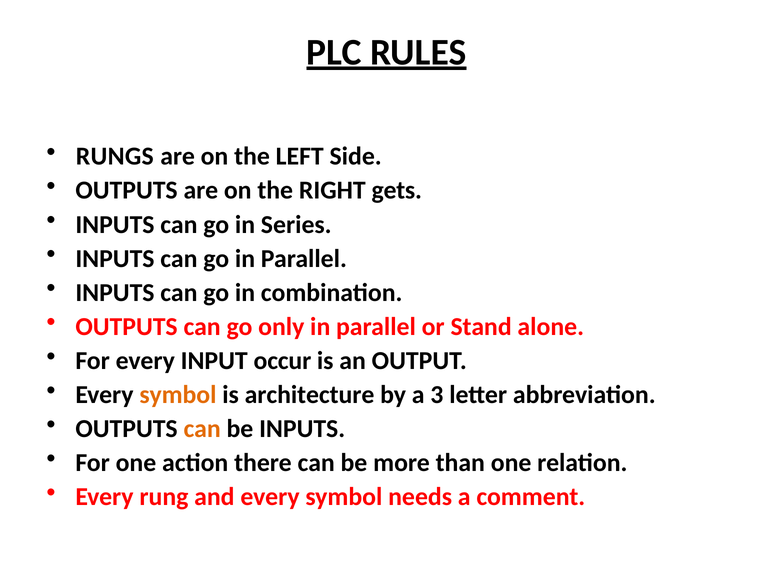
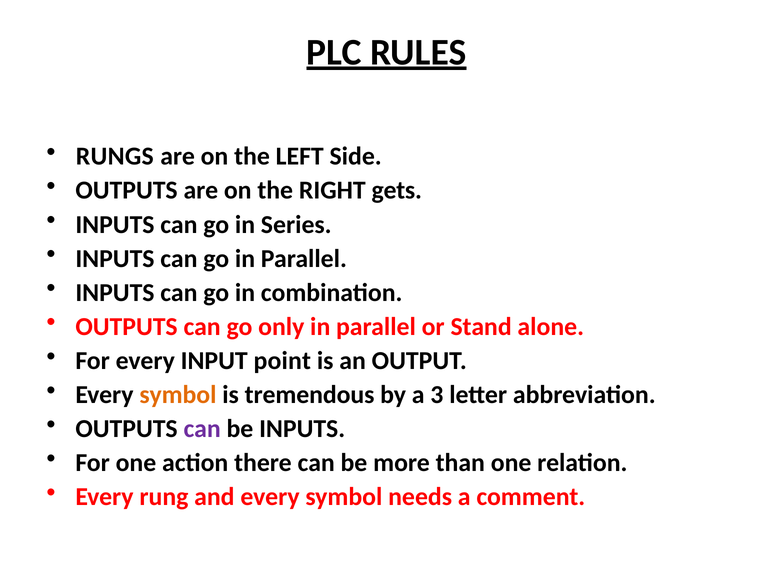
occur: occur -> point
architecture: architecture -> tremendous
can at (202, 428) colour: orange -> purple
